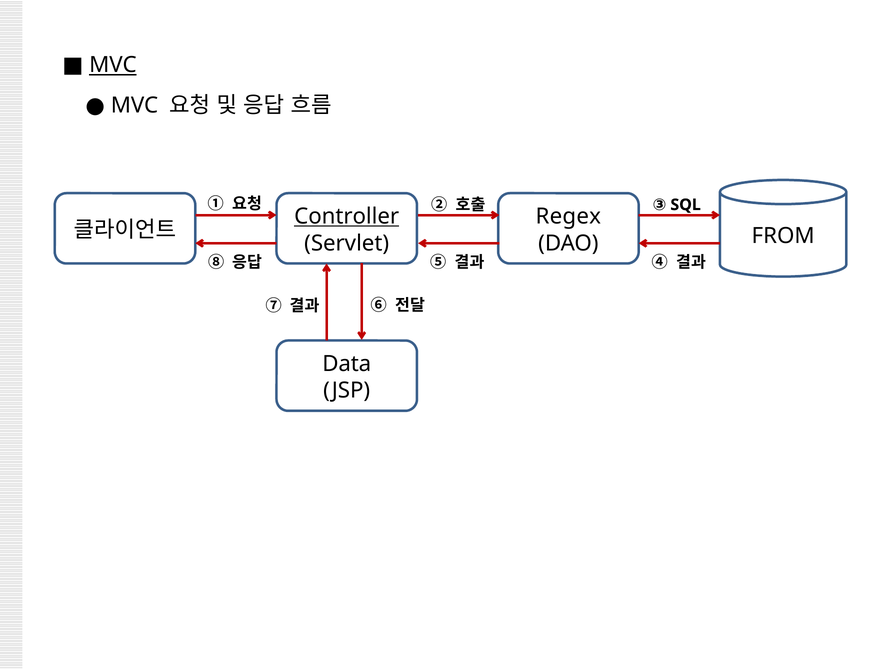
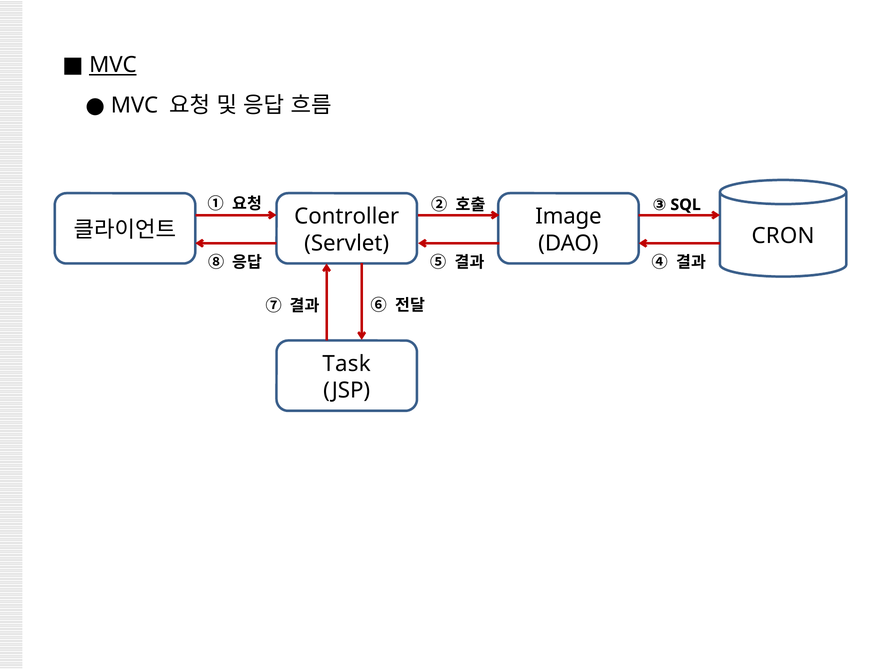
Regex: Regex -> Image
Controller underline: present -> none
FROM: FROM -> CRON
Data: Data -> Task
